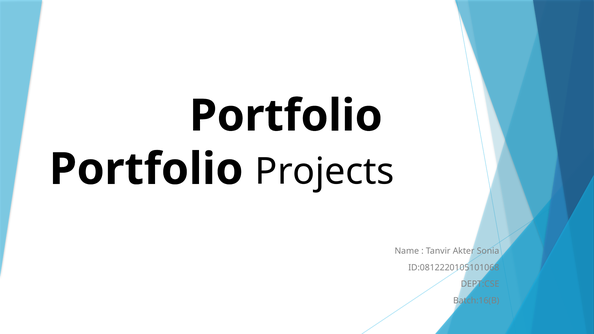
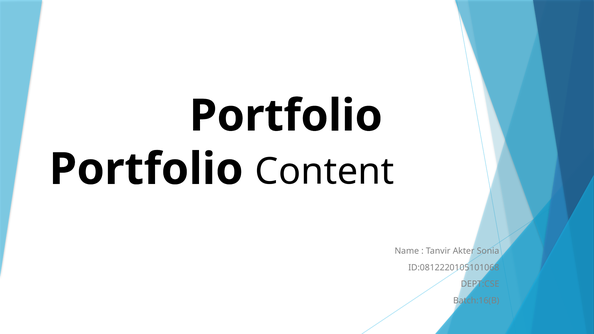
Projects: Projects -> Content
